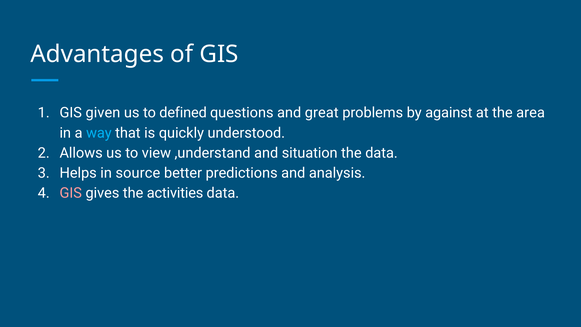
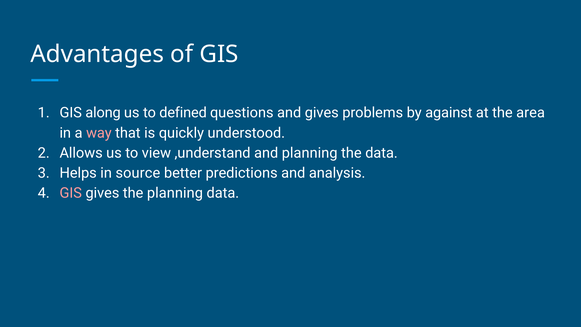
given: given -> along
and great: great -> gives
way colour: light blue -> pink
and situation: situation -> planning
the activities: activities -> planning
